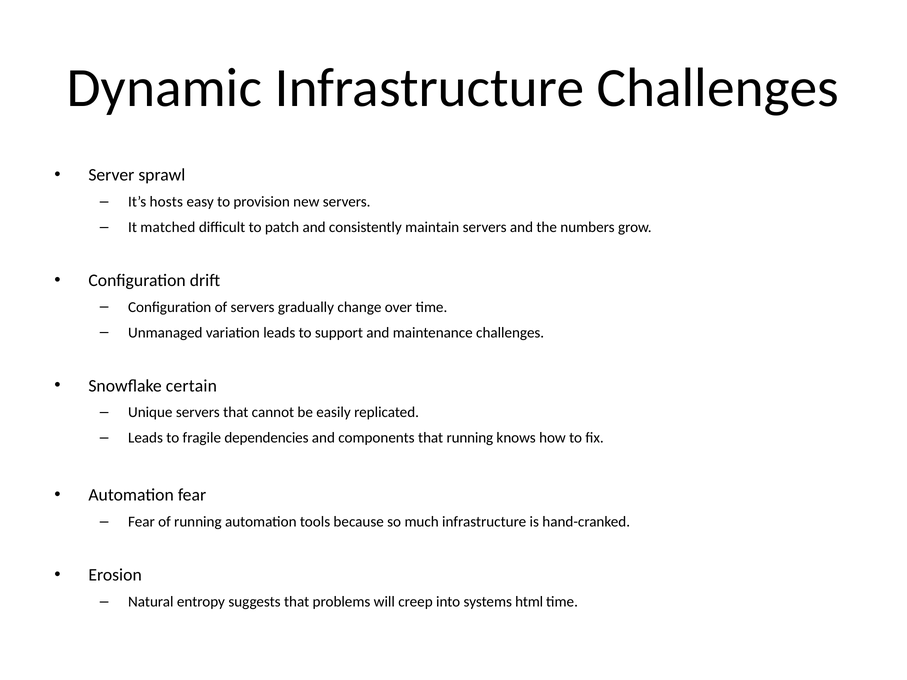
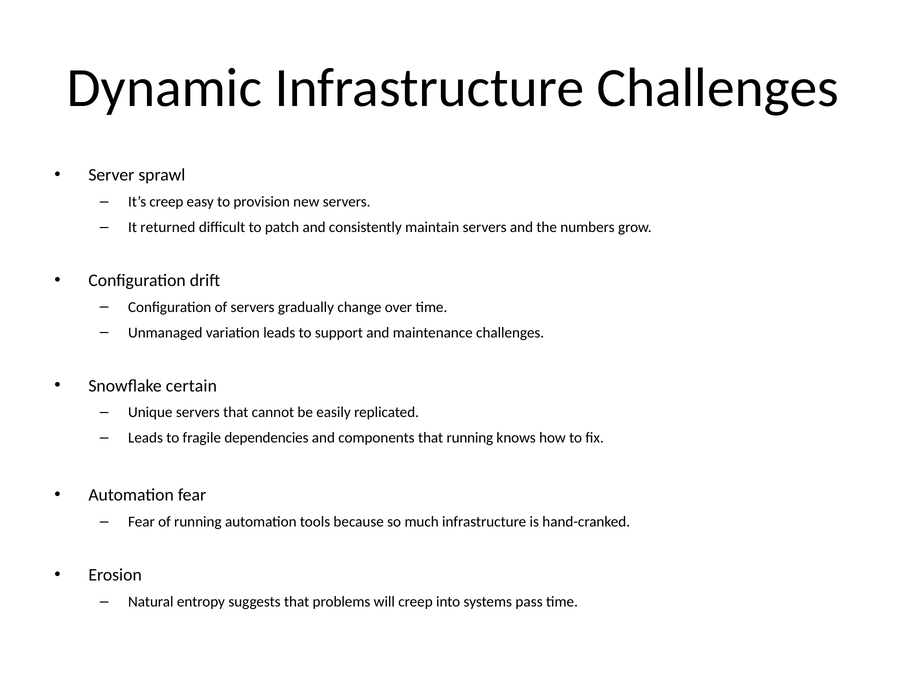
It’s hosts: hosts -> creep
matched: matched -> returned
html: html -> pass
